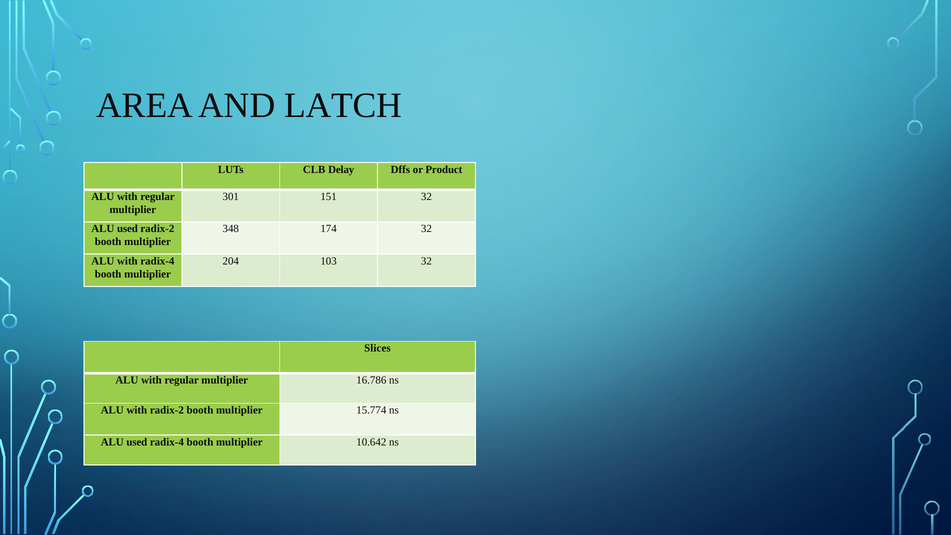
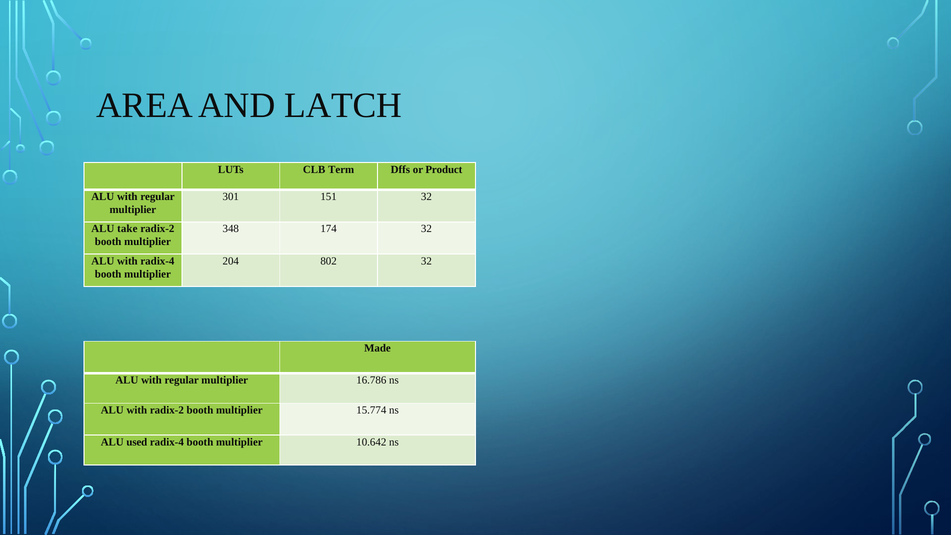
Delay: Delay -> Term
used at (127, 229): used -> take
103: 103 -> 802
Slices: Slices -> Made
